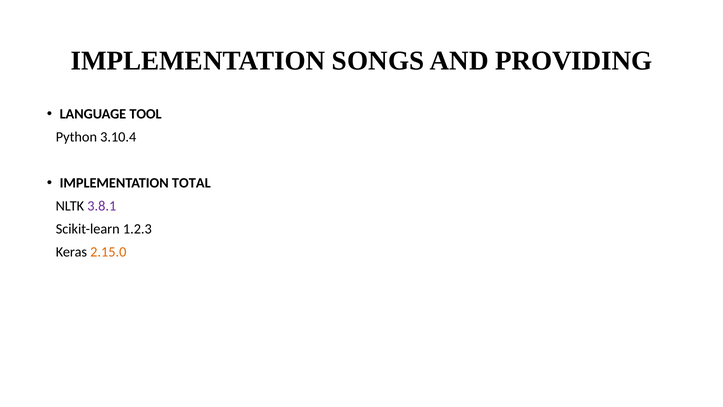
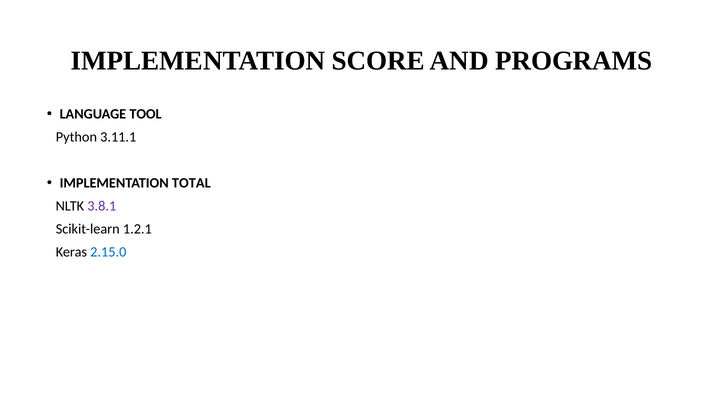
SONGS: SONGS -> SCORE
PROVIDING: PROVIDING -> PROGRAMS
3.10.4: 3.10.4 -> 3.11.1
1.2.3: 1.2.3 -> 1.2.1
2.15.0 colour: orange -> blue
